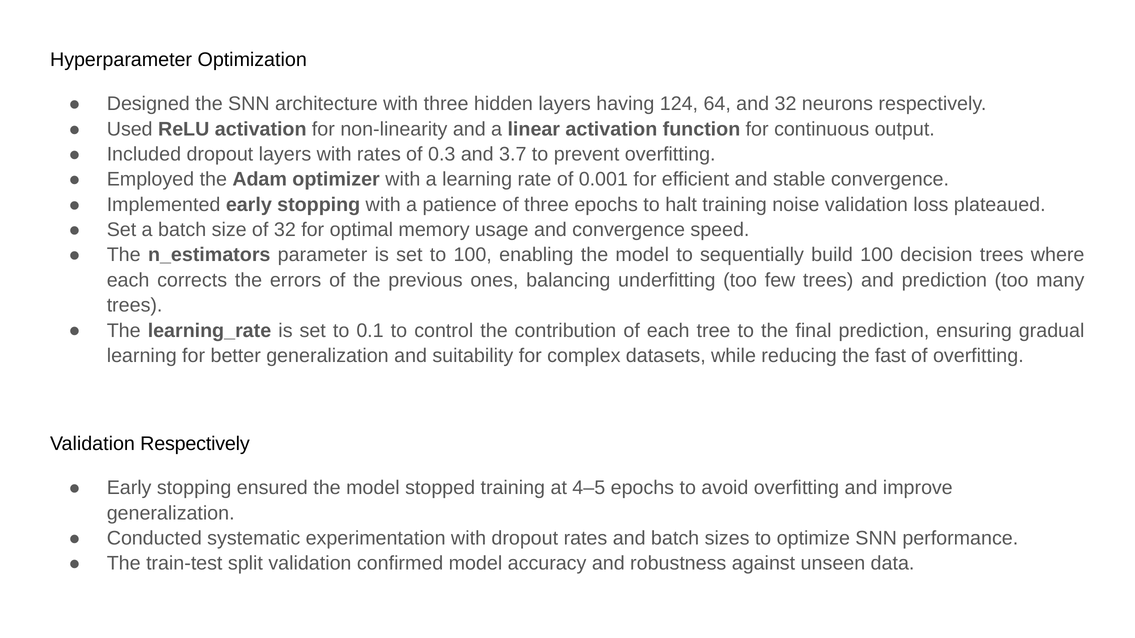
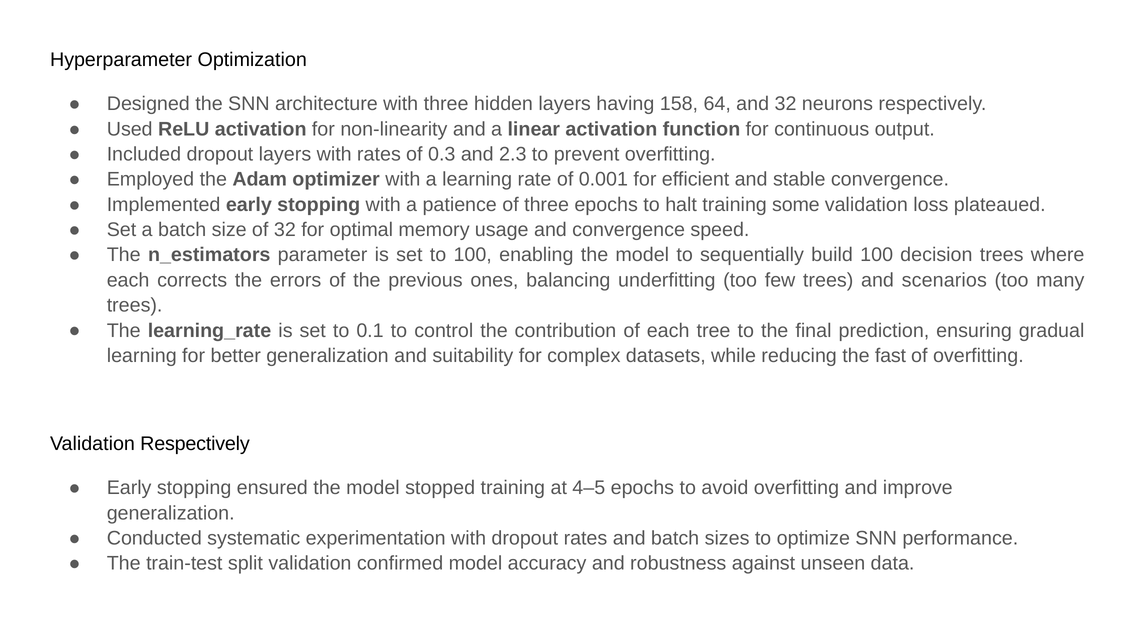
124: 124 -> 158
3.7: 3.7 -> 2.3
noise: noise -> some
and prediction: prediction -> scenarios
